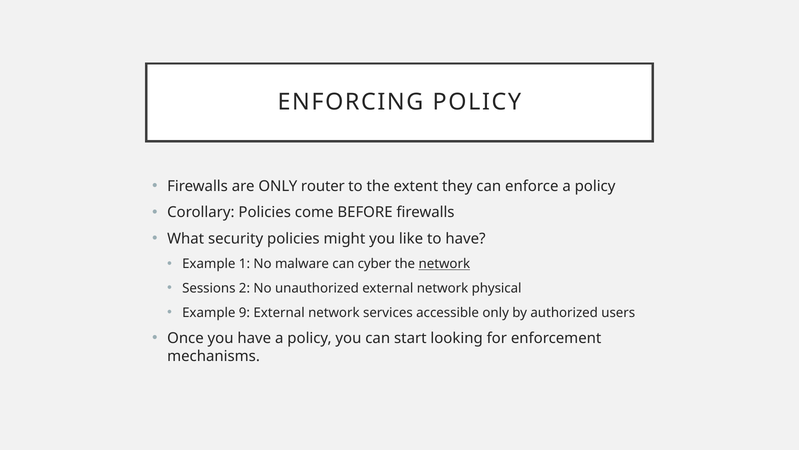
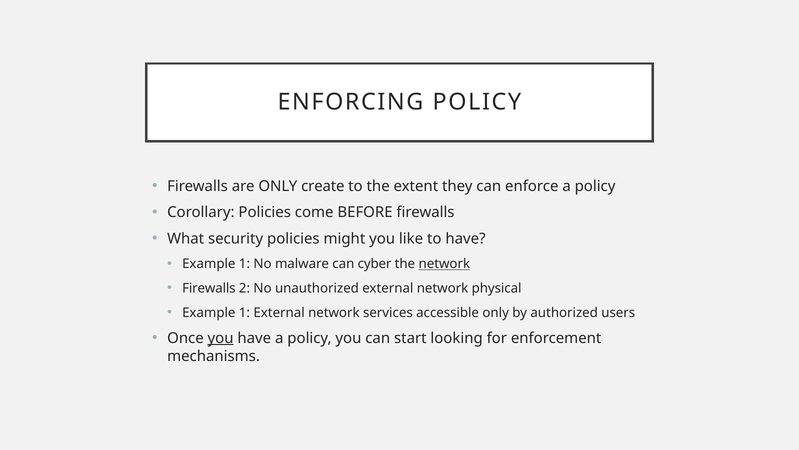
router: router -> create
Sessions at (209, 288): Sessions -> Firewalls
9 at (244, 312): 9 -> 1
you at (221, 338) underline: none -> present
